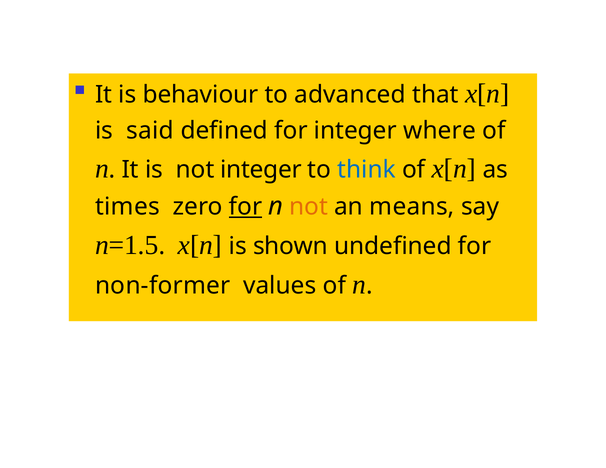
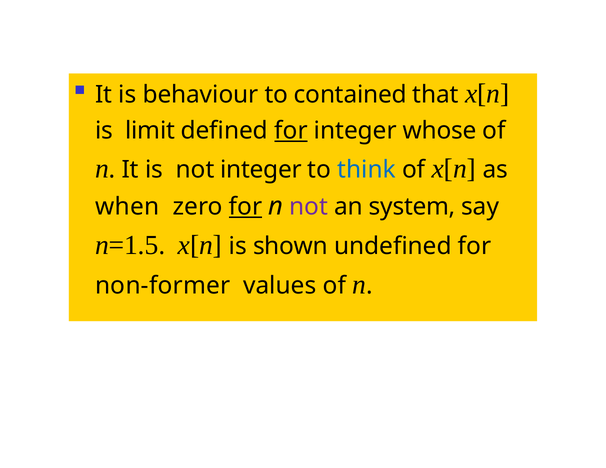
advanced: advanced -> contained
said: said -> limit
for at (291, 131) underline: none -> present
where: where -> whose
times: times -> when
not at (309, 207) colour: orange -> purple
means: means -> system
